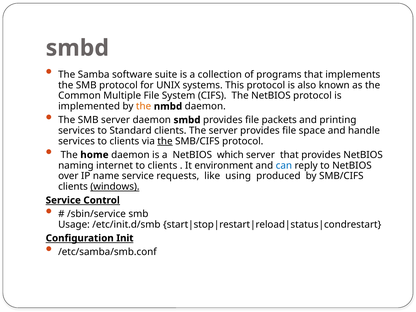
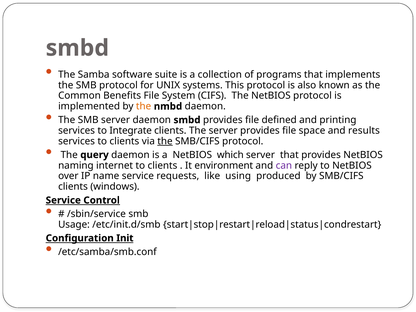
Multiple: Multiple -> Benefits
packets: packets -> defined
Standard: Standard -> Integrate
handle: handle -> results
home: home -> query
can colour: blue -> purple
windows underline: present -> none
